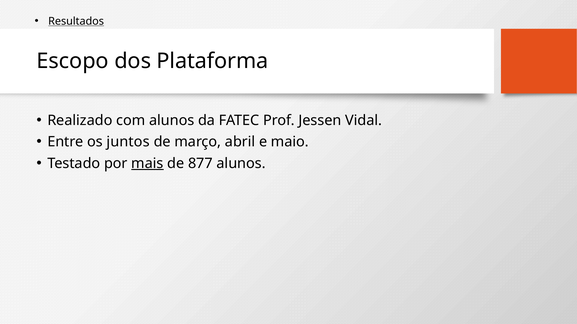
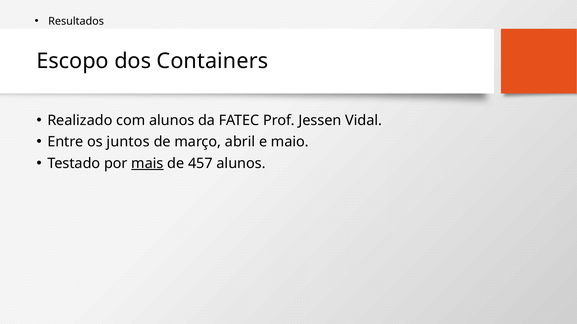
Resultados underline: present -> none
Plataforma: Plataforma -> Containers
877: 877 -> 457
